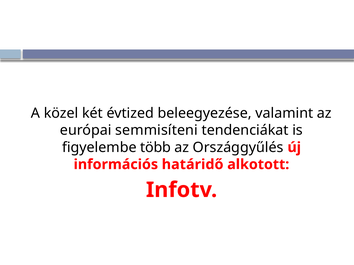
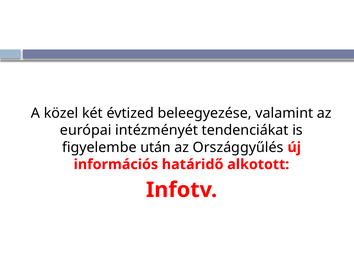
semmisíteni: semmisíteni -> intézményét
több: több -> után
